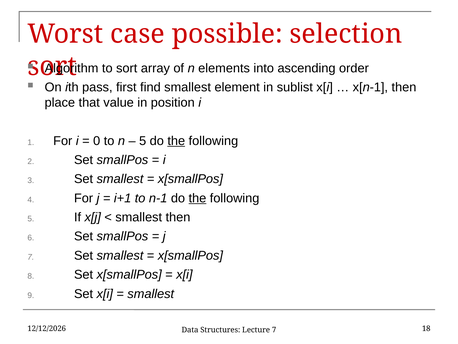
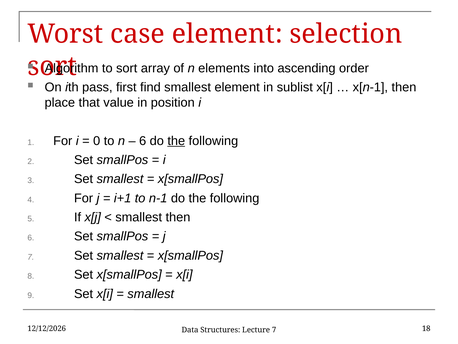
case possible: possible -> element
5 at (143, 141): 5 -> 6
the at (197, 198) underline: present -> none
